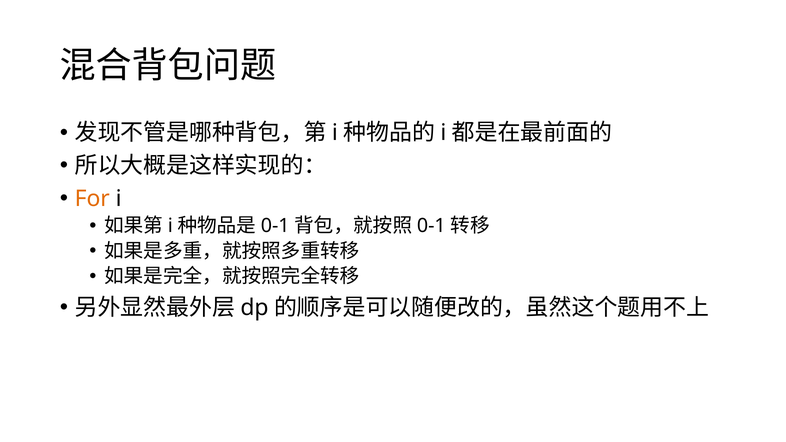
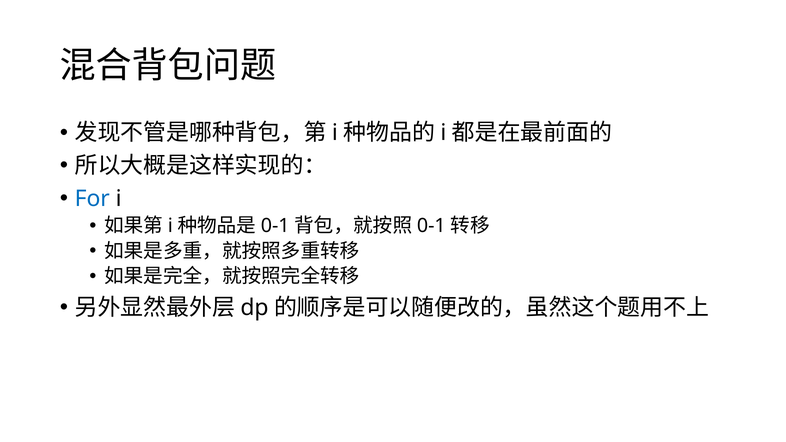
For colour: orange -> blue
